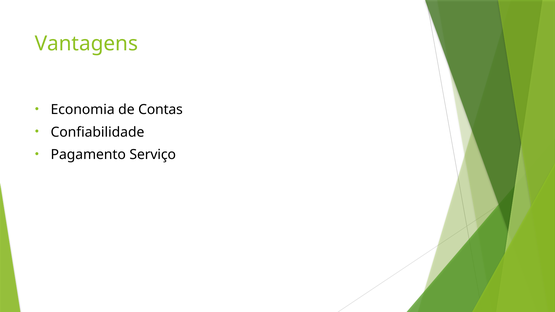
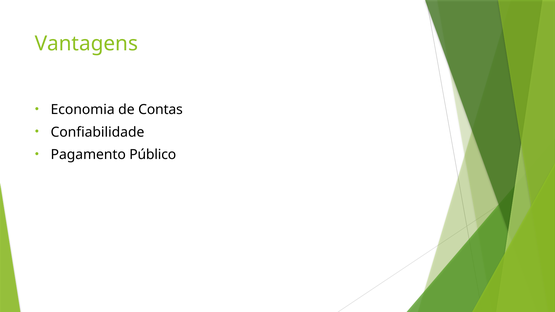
Serviço: Serviço -> Público
